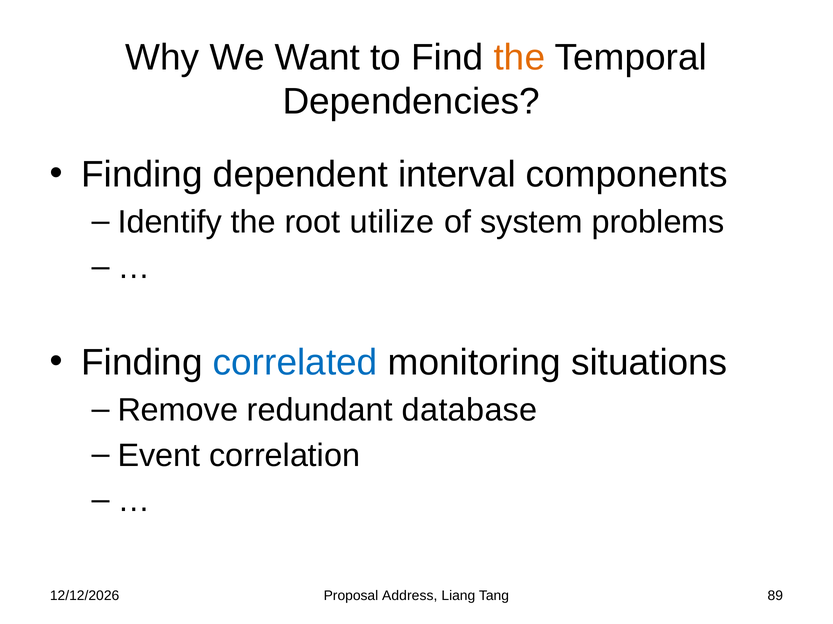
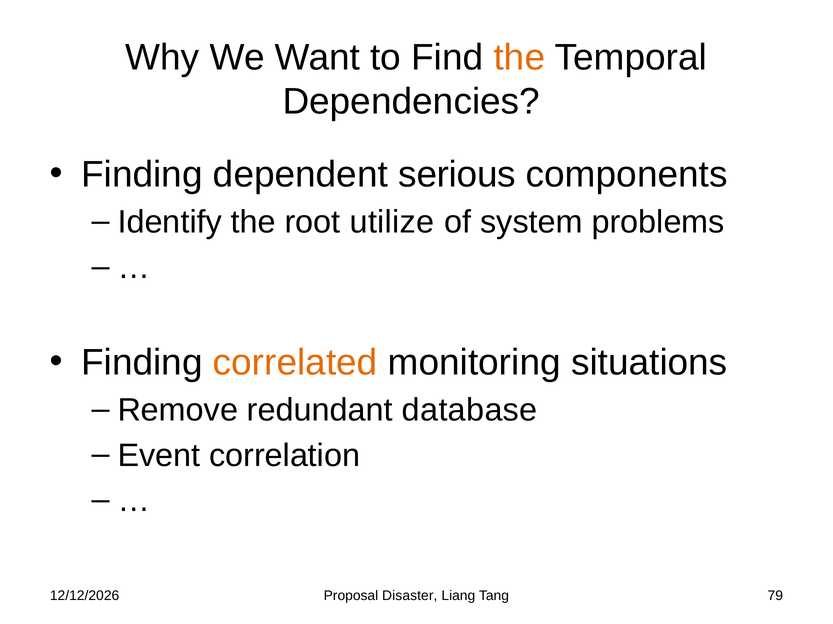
interval: interval -> serious
correlated colour: blue -> orange
Address: Address -> Disaster
89: 89 -> 79
